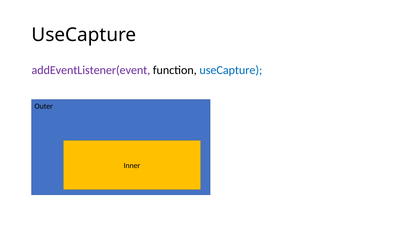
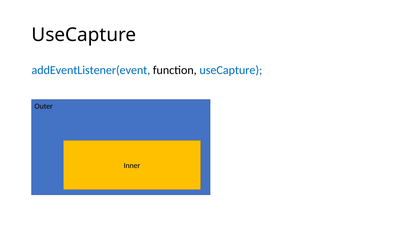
addEventListener(event colour: purple -> blue
